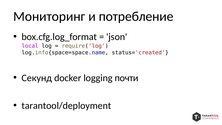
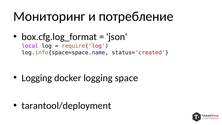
Секунд at (37, 78): Секунд -> Logging
почти: почти -> space
